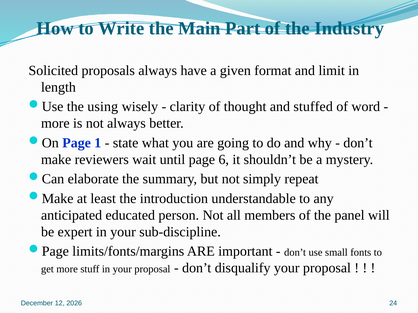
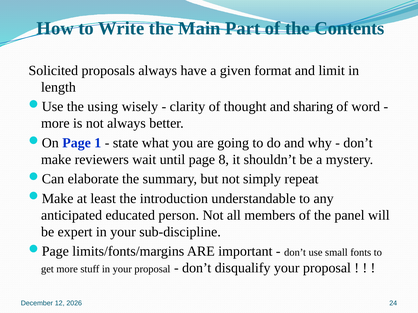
Industry: Industry -> Contents
stuffed: stuffed -> sharing
6: 6 -> 8
